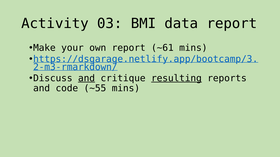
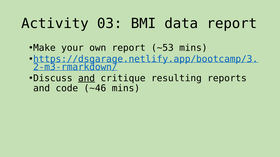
~61: ~61 -> ~53
resulting underline: present -> none
~55: ~55 -> ~46
